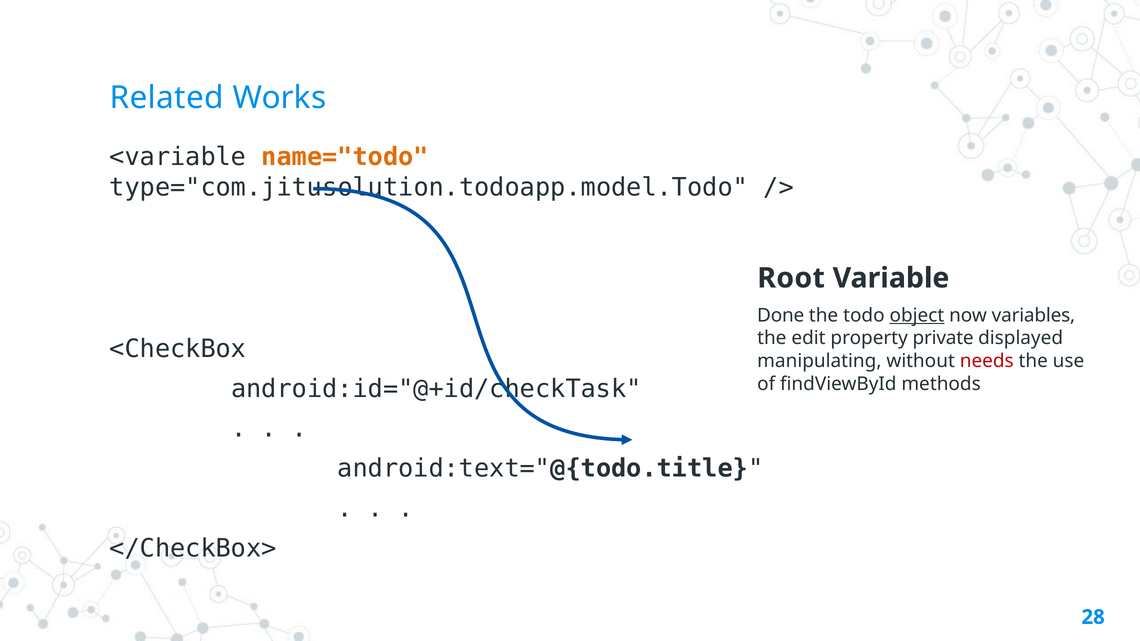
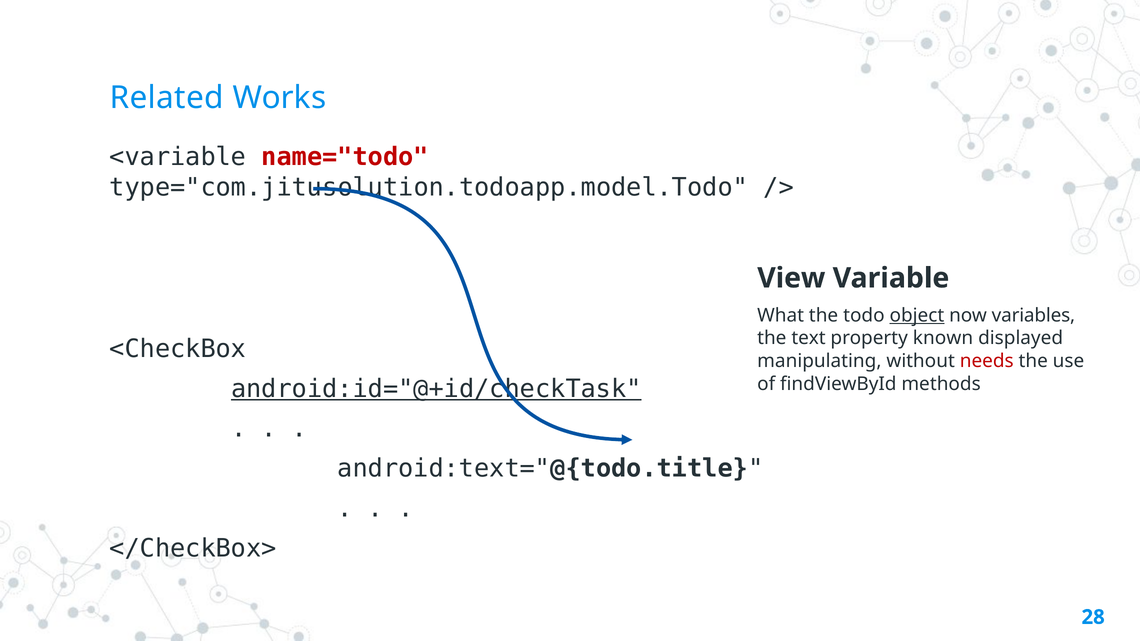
name="todo colour: orange -> red
Root: Root -> View
Done: Done -> What
edit: edit -> text
private: private -> known
android:id="@+id/checkTask underline: none -> present
